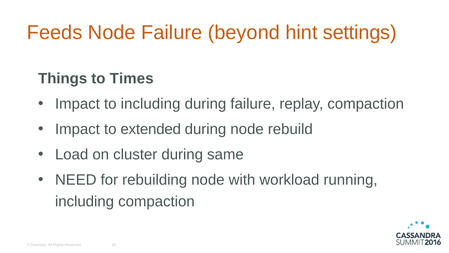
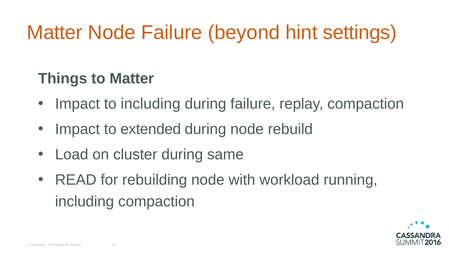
Feeds at (55, 33): Feeds -> Matter
to Times: Times -> Matter
NEED: NEED -> READ
